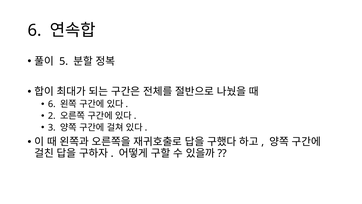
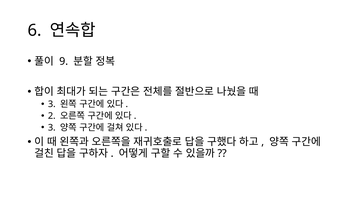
5: 5 -> 9
6 at (52, 104): 6 -> 3
